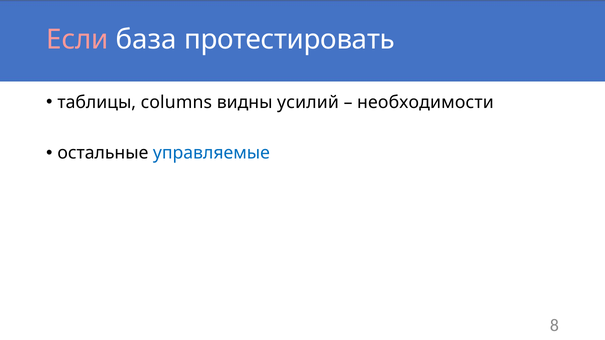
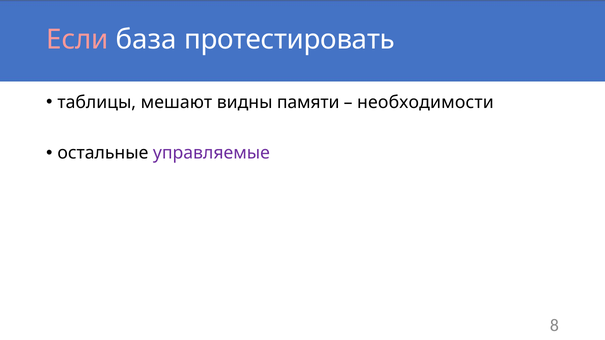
columns: columns -> мешают
усилий: усилий -> памяти
управляемые colour: blue -> purple
